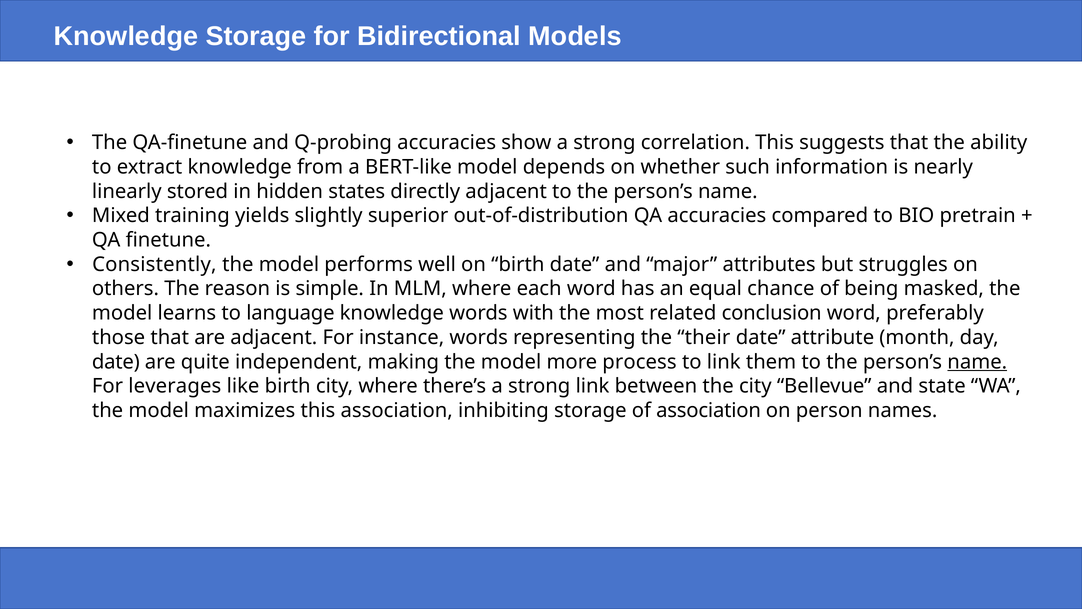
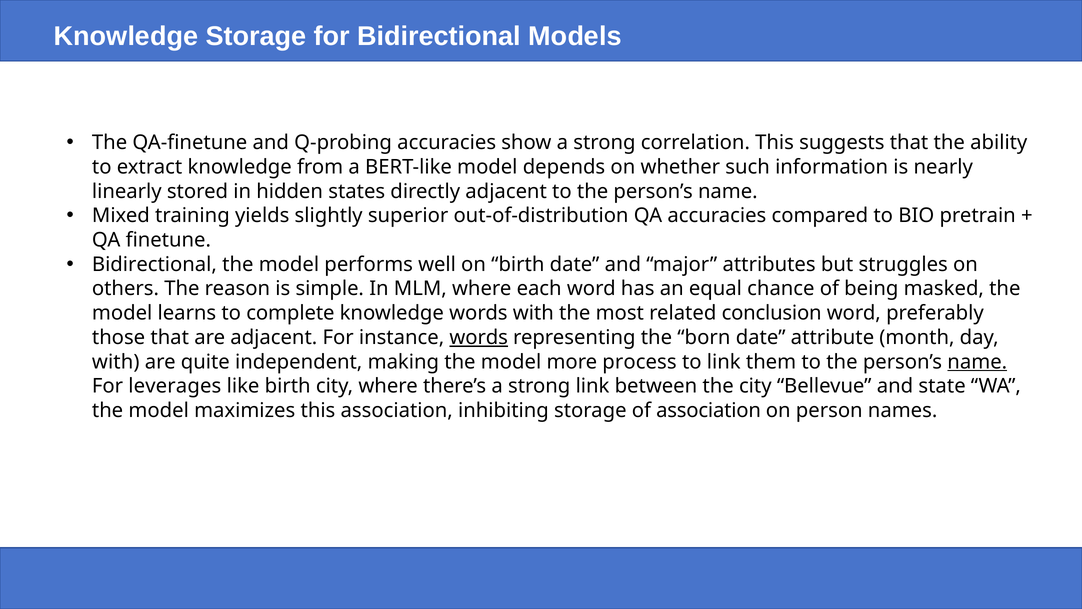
Consistently at (154, 264): Consistently -> Bidirectional
language: language -> complete
words at (479, 337) underline: none -> present
their: their -> born
date at (116, 362): date -> with
